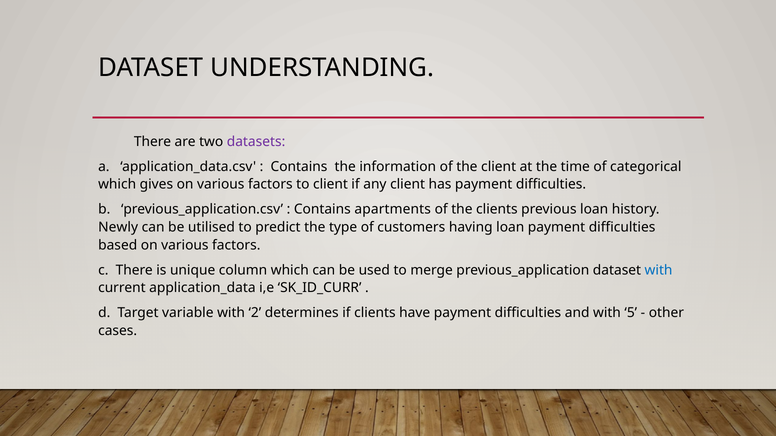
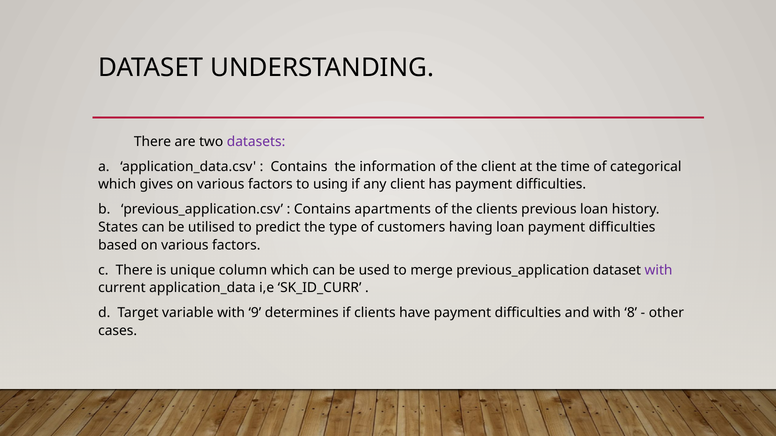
to client: client -> using
Newly: Newly -> States
with at (659, 270) colour: blue -> purple
2: 2 -> 9
5: 5 -> 8
